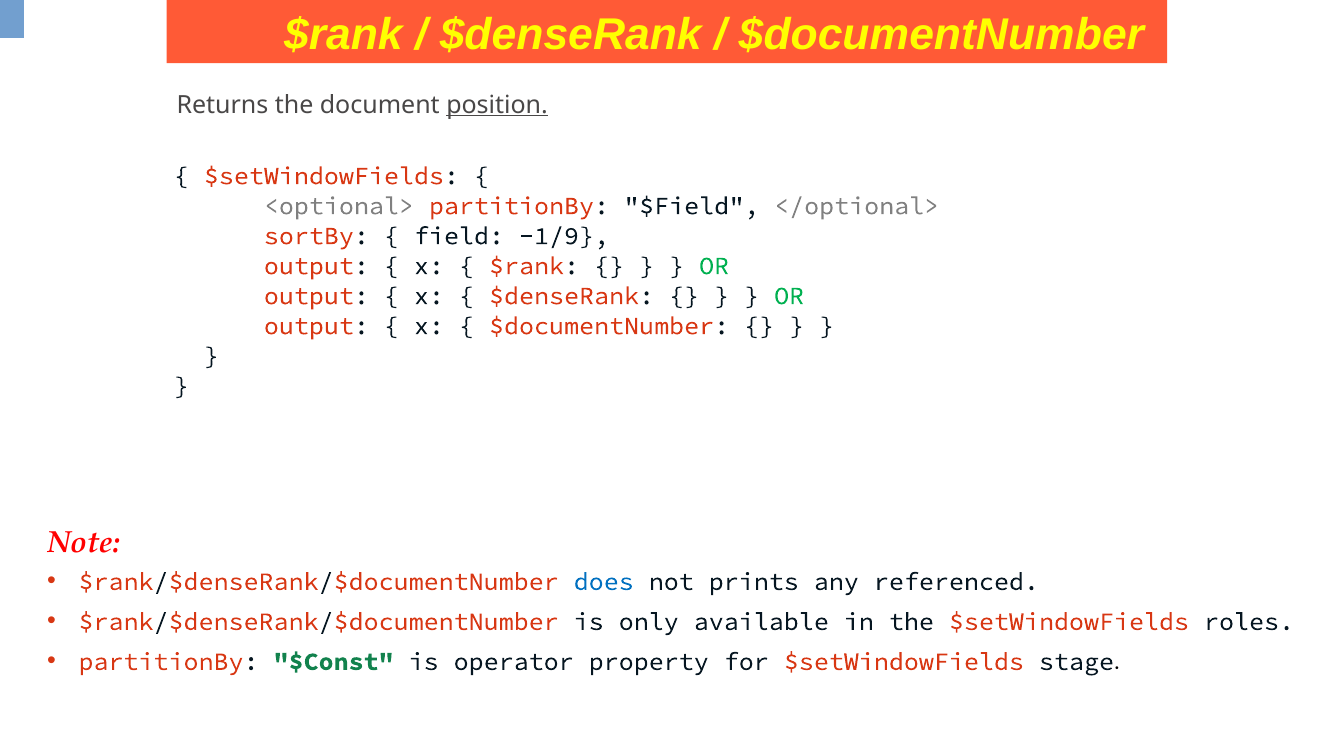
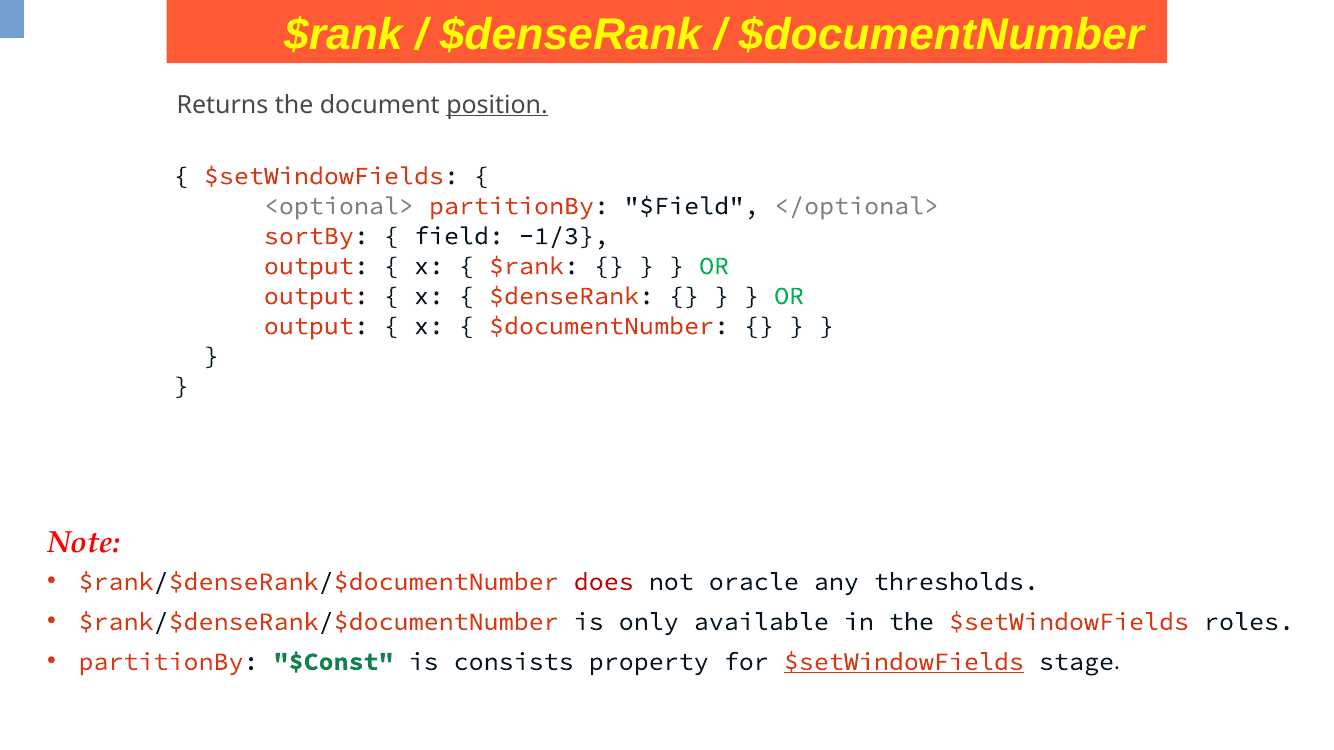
-1/9: -1/9 -> -1/3
does colour: blue -> red
prints: prints -> oracle
referenced: referenced -> thresholds
operator: operator -> consists
$setWindowFields at (904, 662) underline: none -> present
